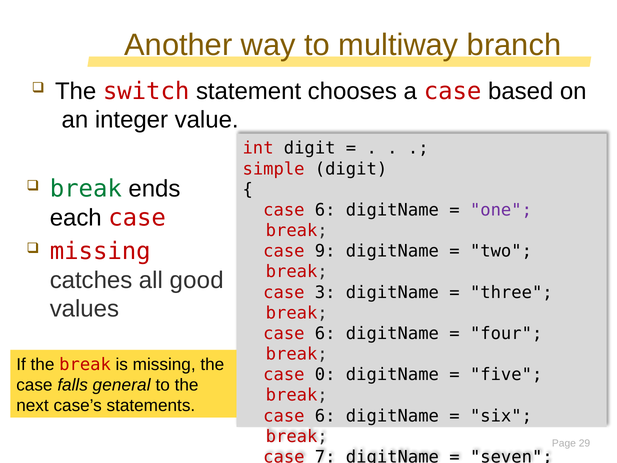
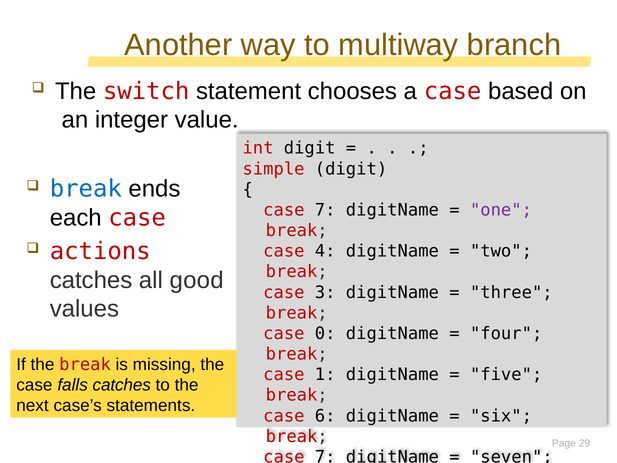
break at (86, 189) colour: green -> blue
6 at (325, 210): 6 -> 7
missing at (100, 251): missing -> actions
9 at (325, 251): 9 -> 4
6 at (325, 333): 6 -> 0
0: 0 -> 1
falls general: general -> catches
